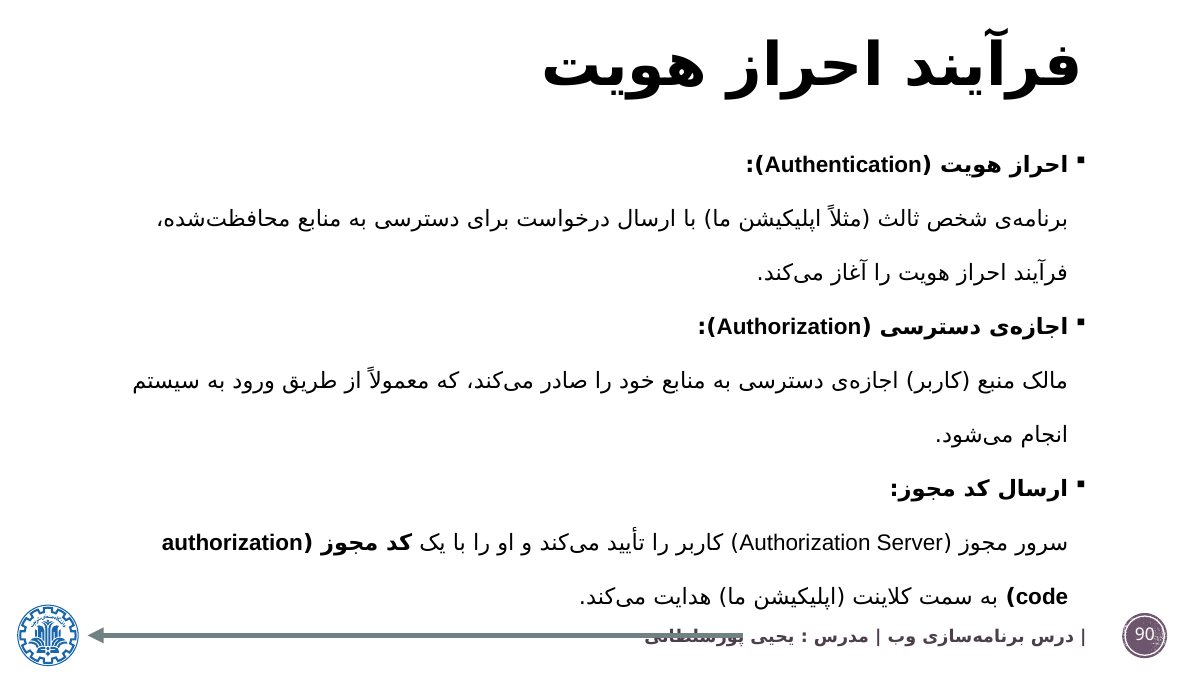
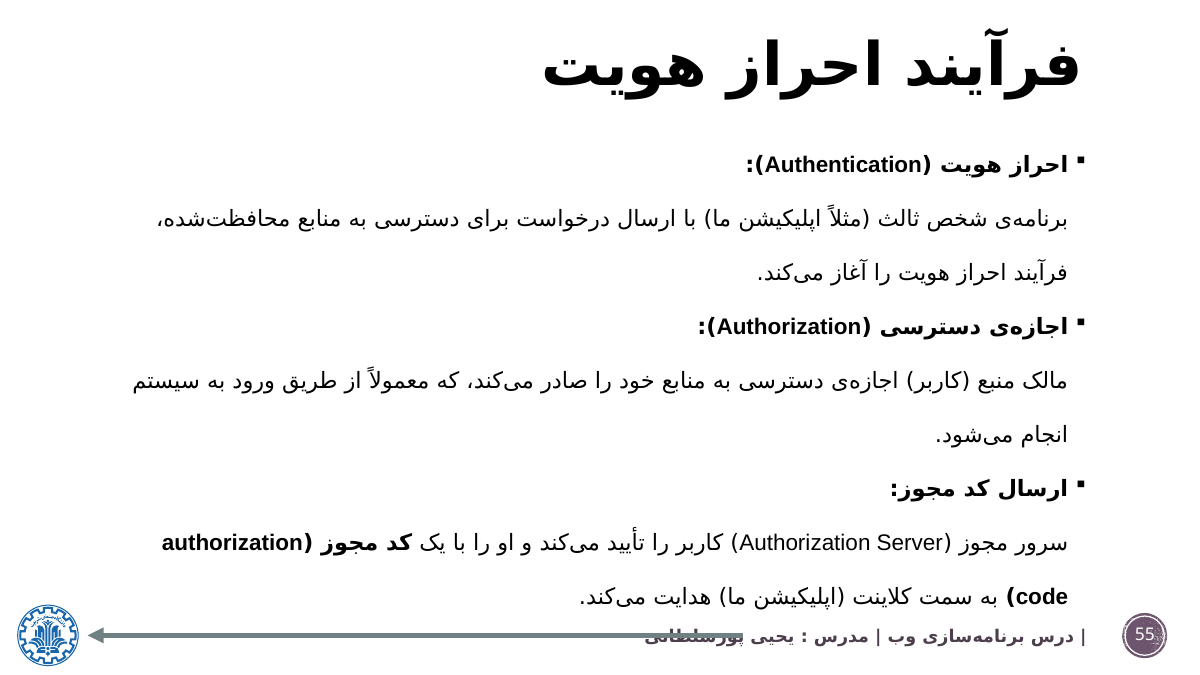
90: 90 -> 55
